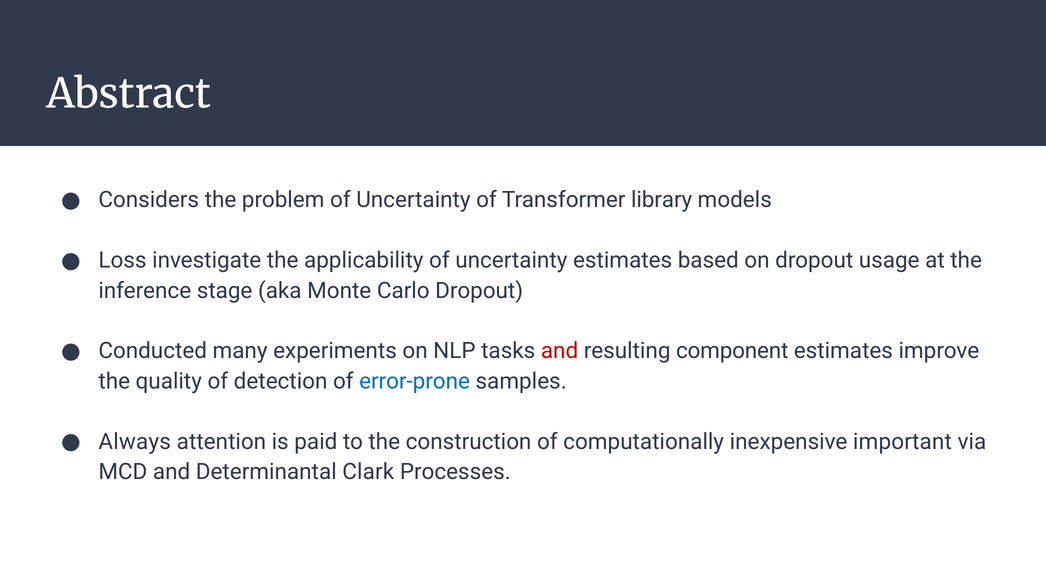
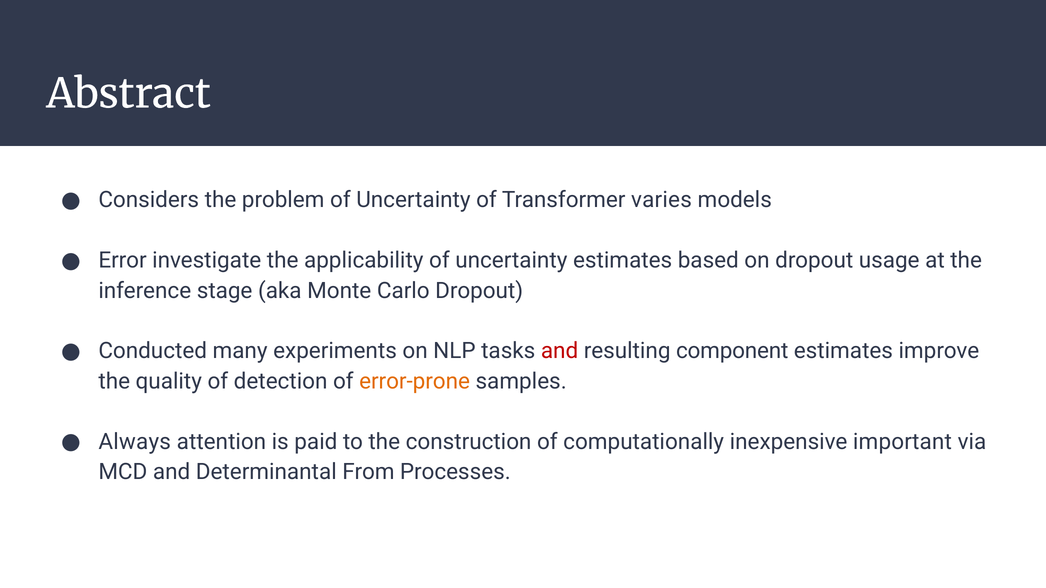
library: library -> varies
Loss: Loss -> Error
error-prone colour: blue -> orange
Clark: Clark -> From
